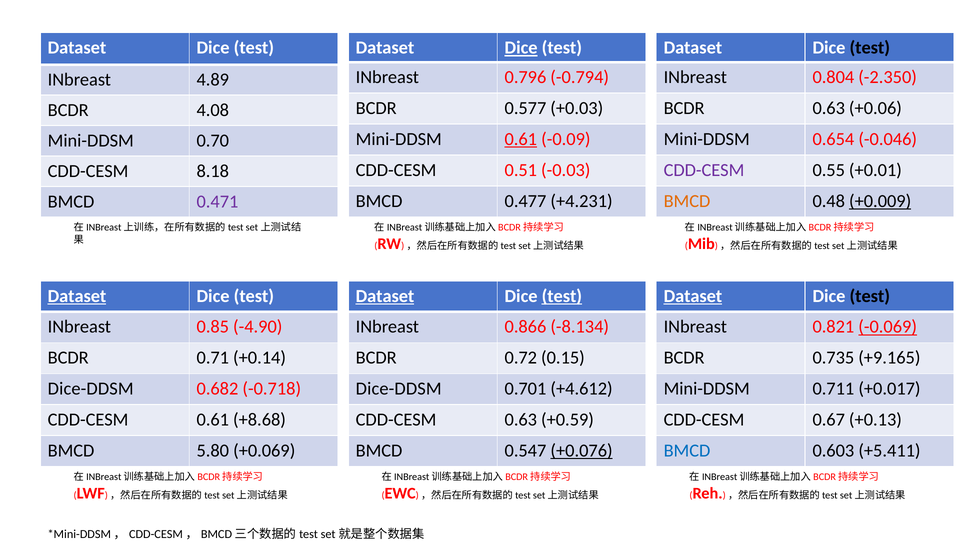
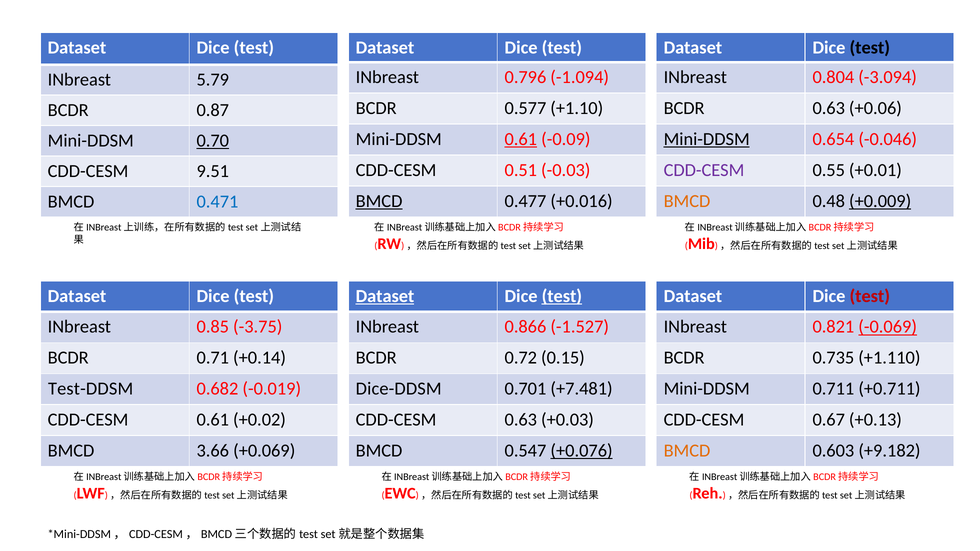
Dice at (521, 48) underline: present -> none
-0.794: -0.794 -> -1.094
-2.350: -2.350 -> -3.094
4.89: 4.89 -> 5.79
+0.03: +0.03 -> +1.10
4.08: 4.08 -> 0.87
Mini-DDSM at (707, 139) underline: none -> present
0.70 underline: none -> present
8.18: 8.18 -> 9.51
BMCD at (379, 201) underline: none -> present
+4.231: +4.231 -> +0.016
0.471 colour: purple -> blue
Dataset at (77, 296) underline: present -> none
Dataset at (693, 296) underline: present -> none
test at (870, 296) colour: black -> red
-4.90: -4.90 -> -3.75
-8.134: -8.134 -> -1.527
+9.165: +9.165 -> +1.110
Dice-DDSM at (91, 389): Dice-DDSM -> Test-DDSM
-0.718: -0.718 -> -0.019
+4.612: +4.612 -> +7.481
+0.017: +0.017 -> +0.711
+8.68: +8.68 -> +0.02
+0.59: +0.59 -> +0.03
5.80: 5.80 -> 3.66
BMCD at (687, 451) colour: blue -> orange
+5.411: +5.411 -> +9.182
